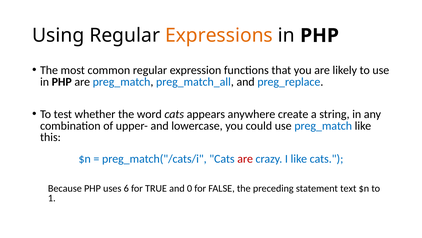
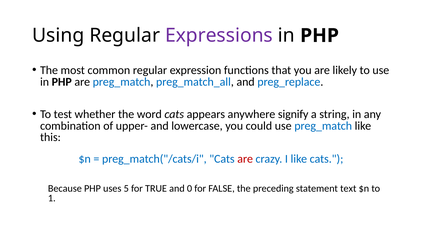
Expressions colour: orange -> purple
create: create -> signify
6: 6 -> 5
